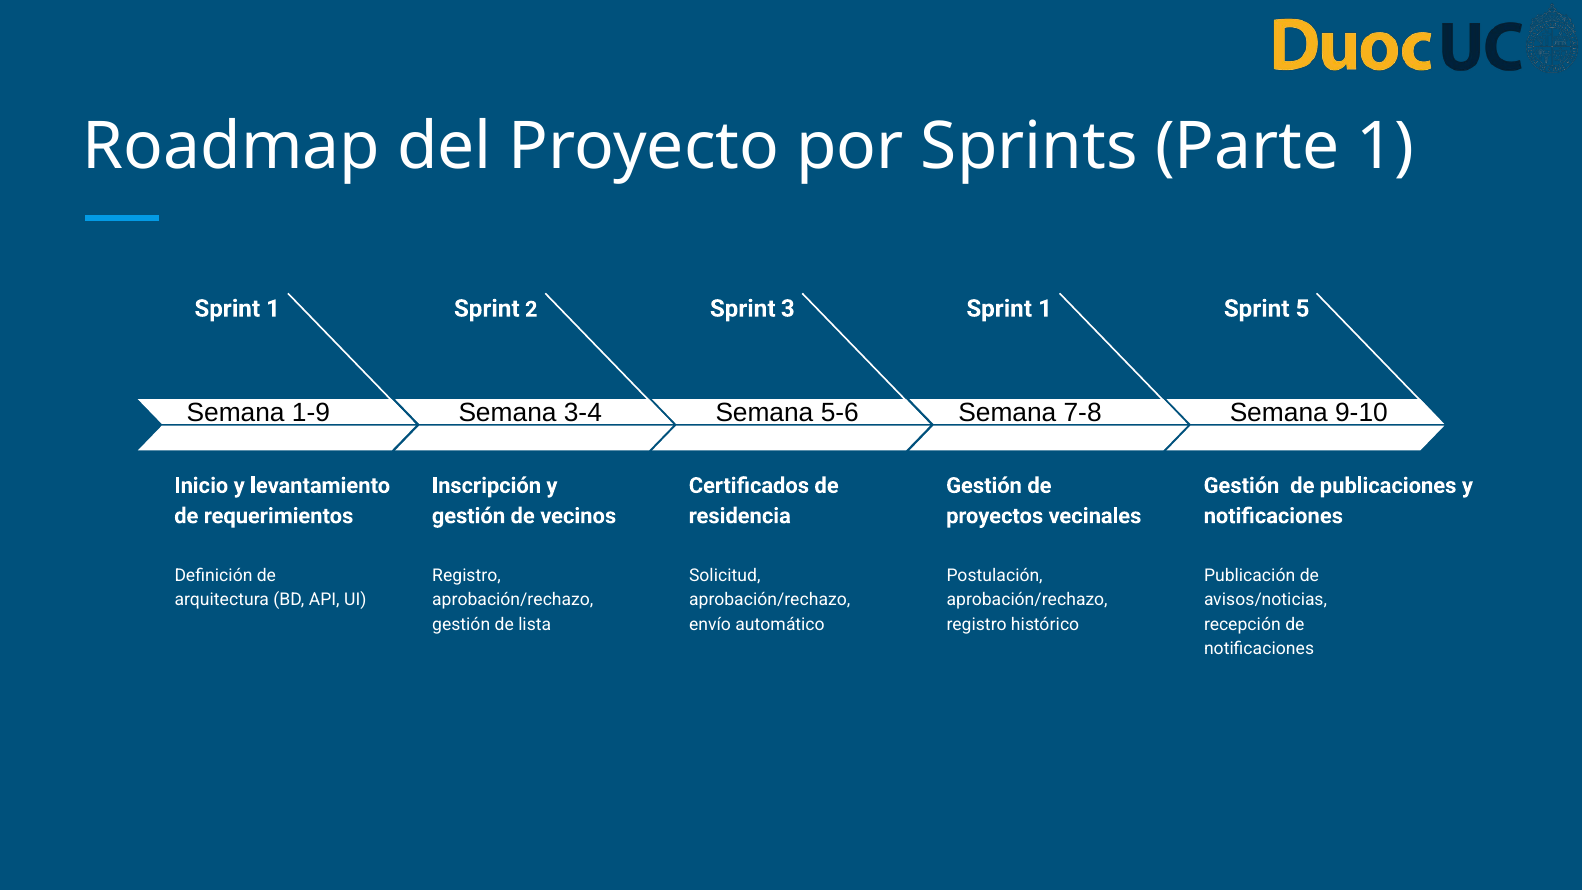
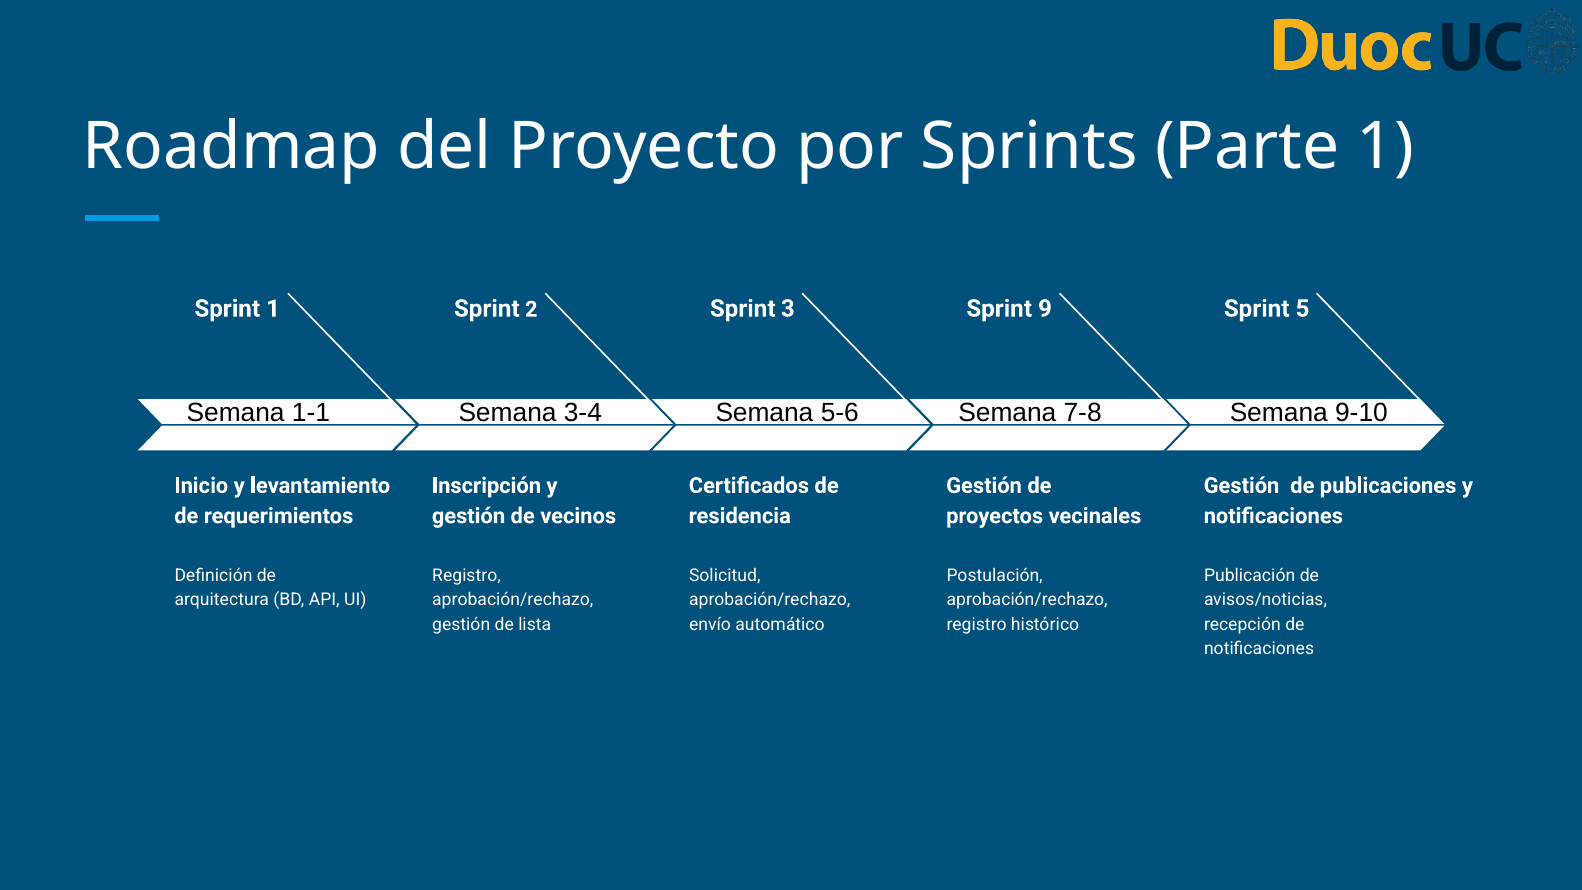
1 at (1045, 309): 1 -> 9
1-9: 1-9 -> 1-1
